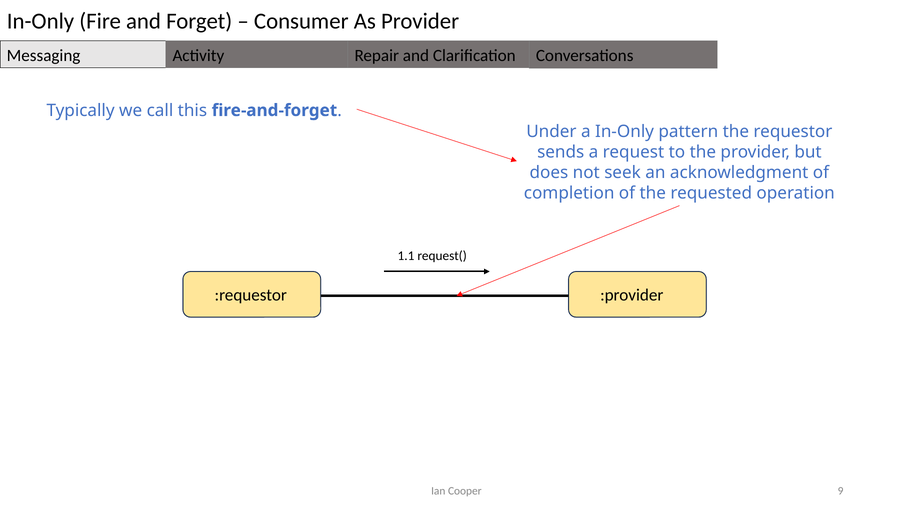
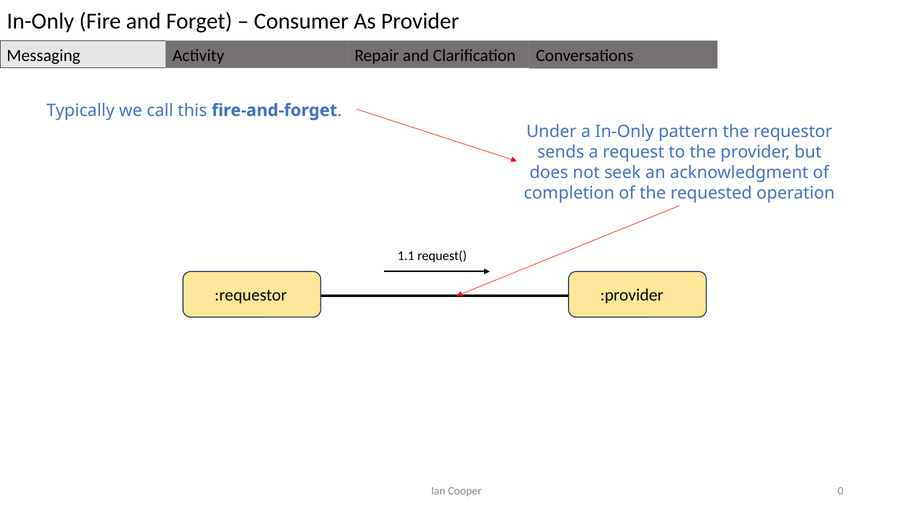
9: 9 -> 0
